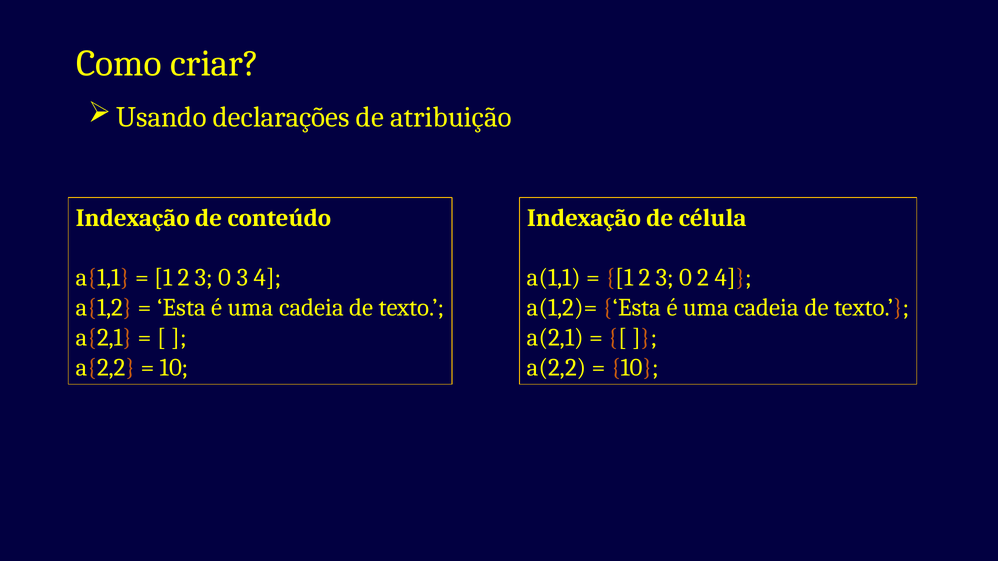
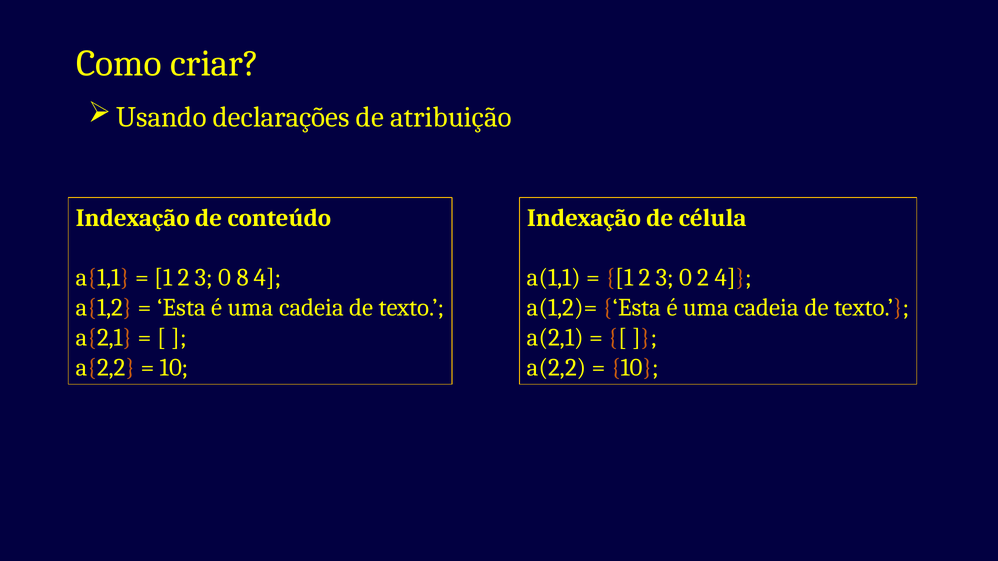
0 3: 3 -> 8
